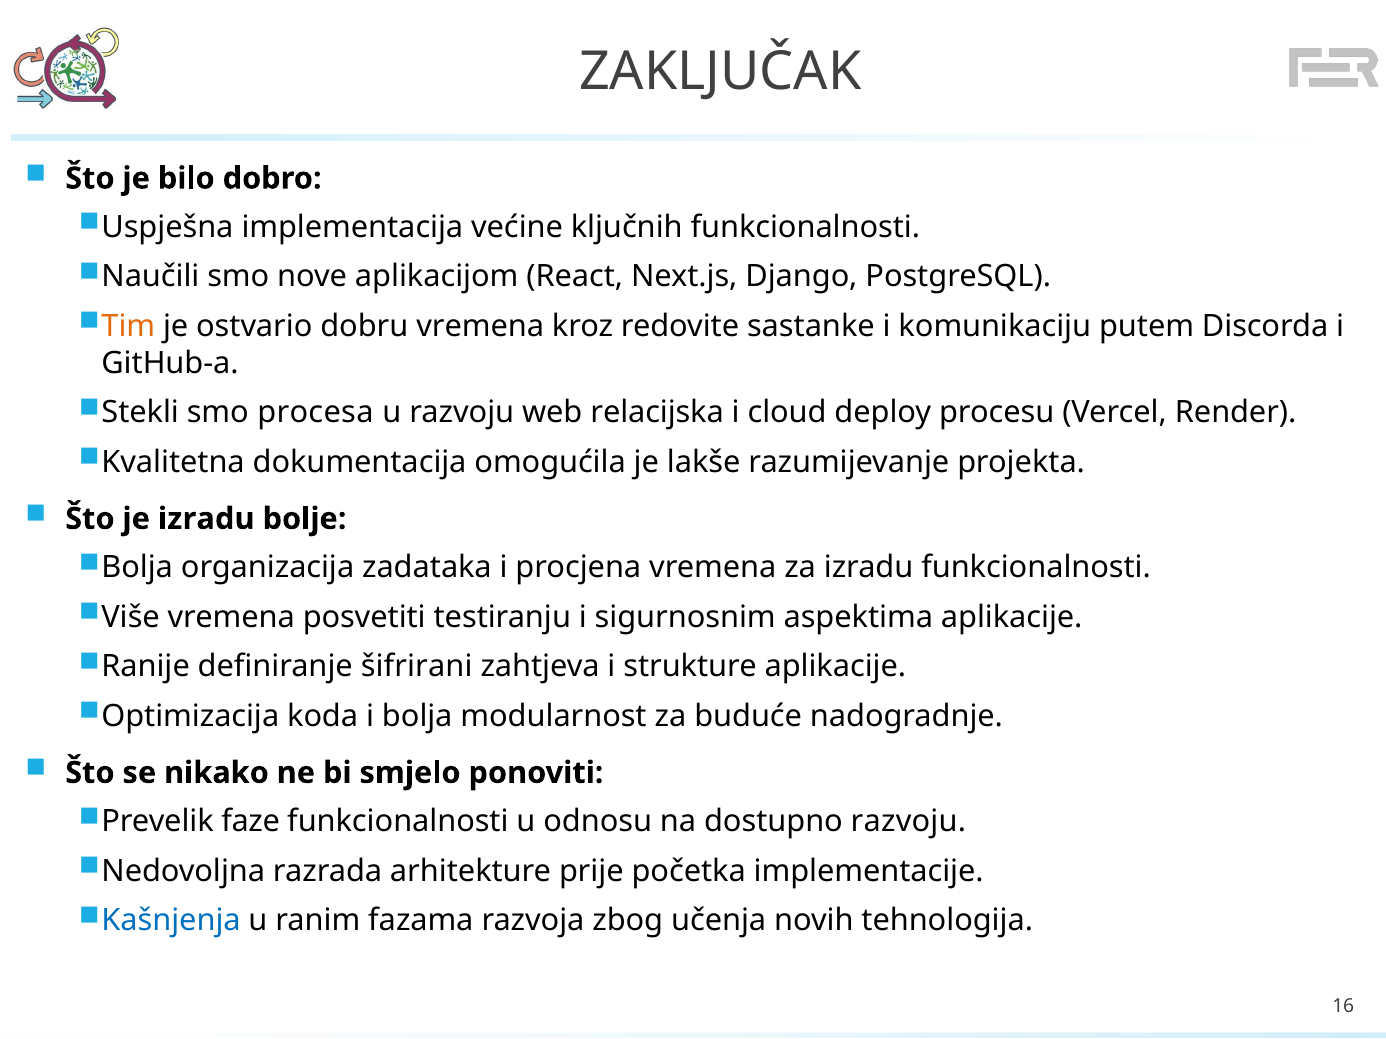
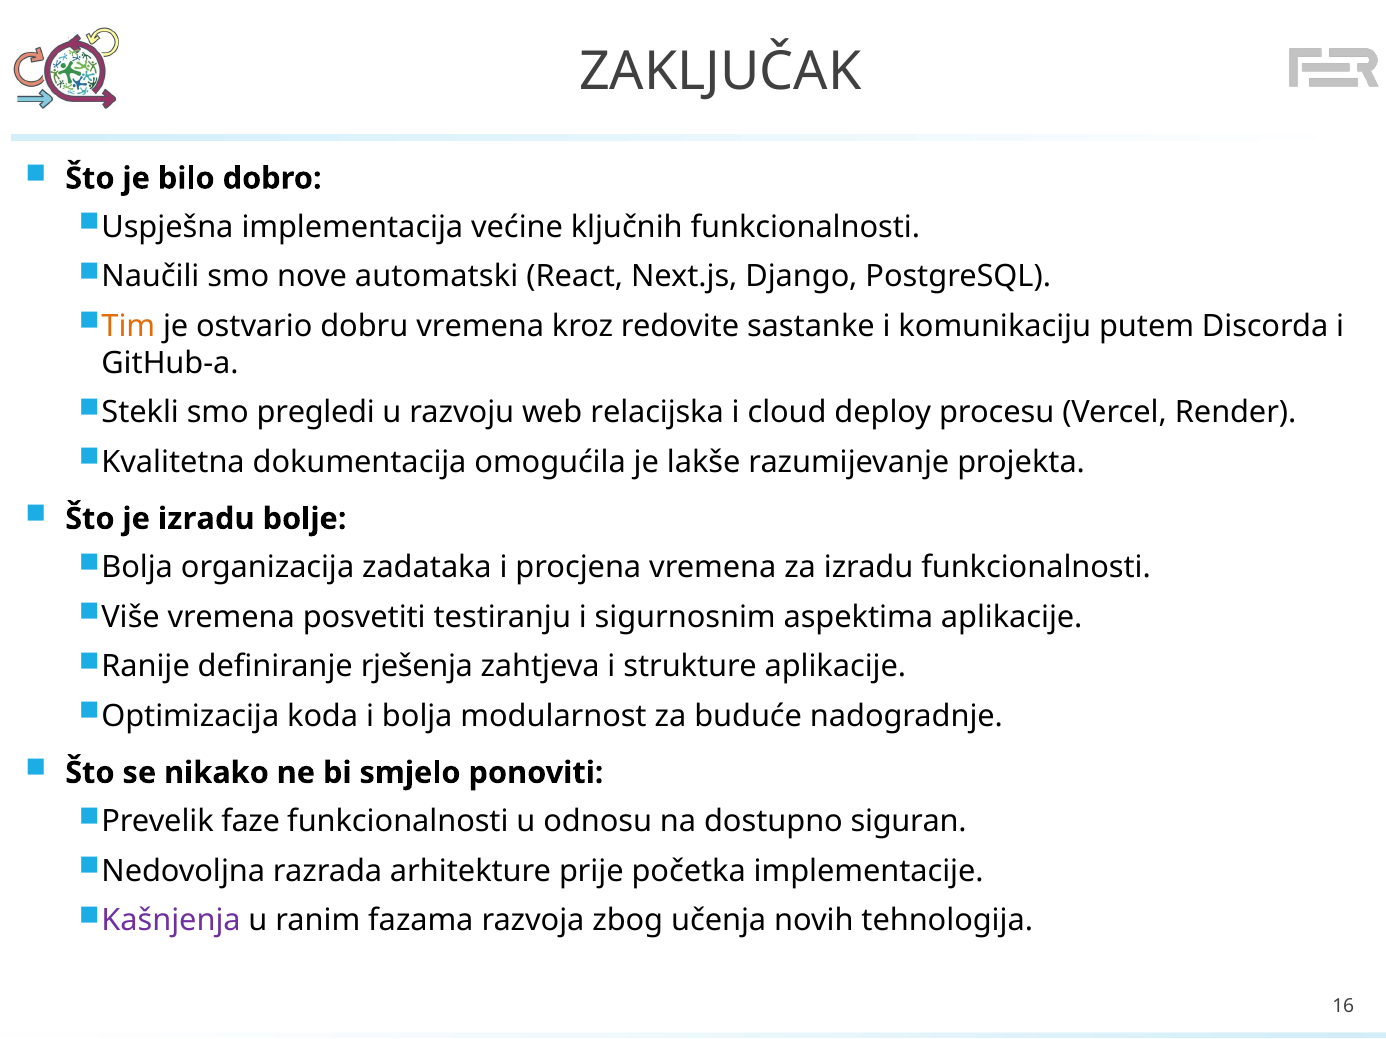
aplikacijom: aplikacijom -> automatski
procesa: procesa -> pregledi
šifrirani: šifrirani -> rješenja
dostupno razvoju: razvoju -> siguran
Kašnjenja colour: blue -> purple
